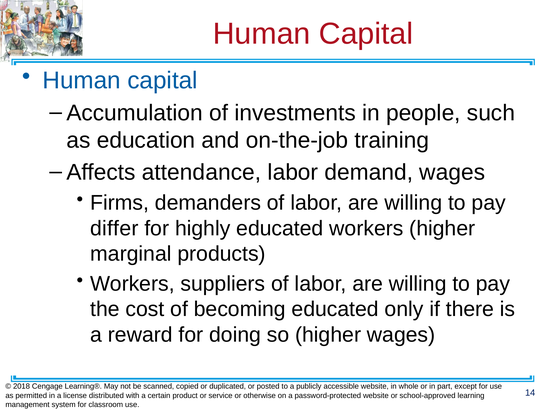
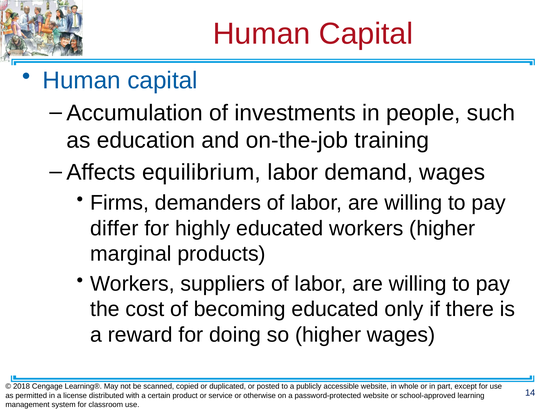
attendance: attendance -> equilibrium
